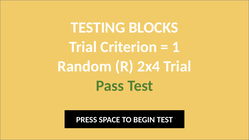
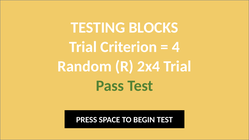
1: 1 -> 4
